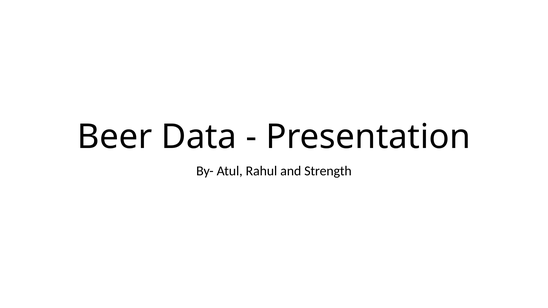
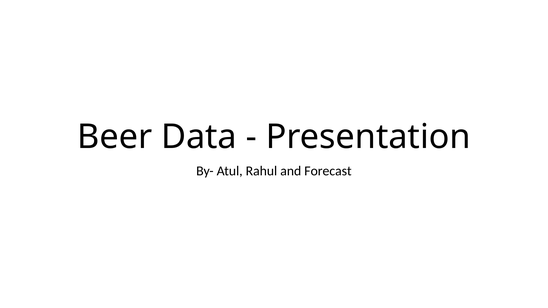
Strength: Strength -> Forecast
